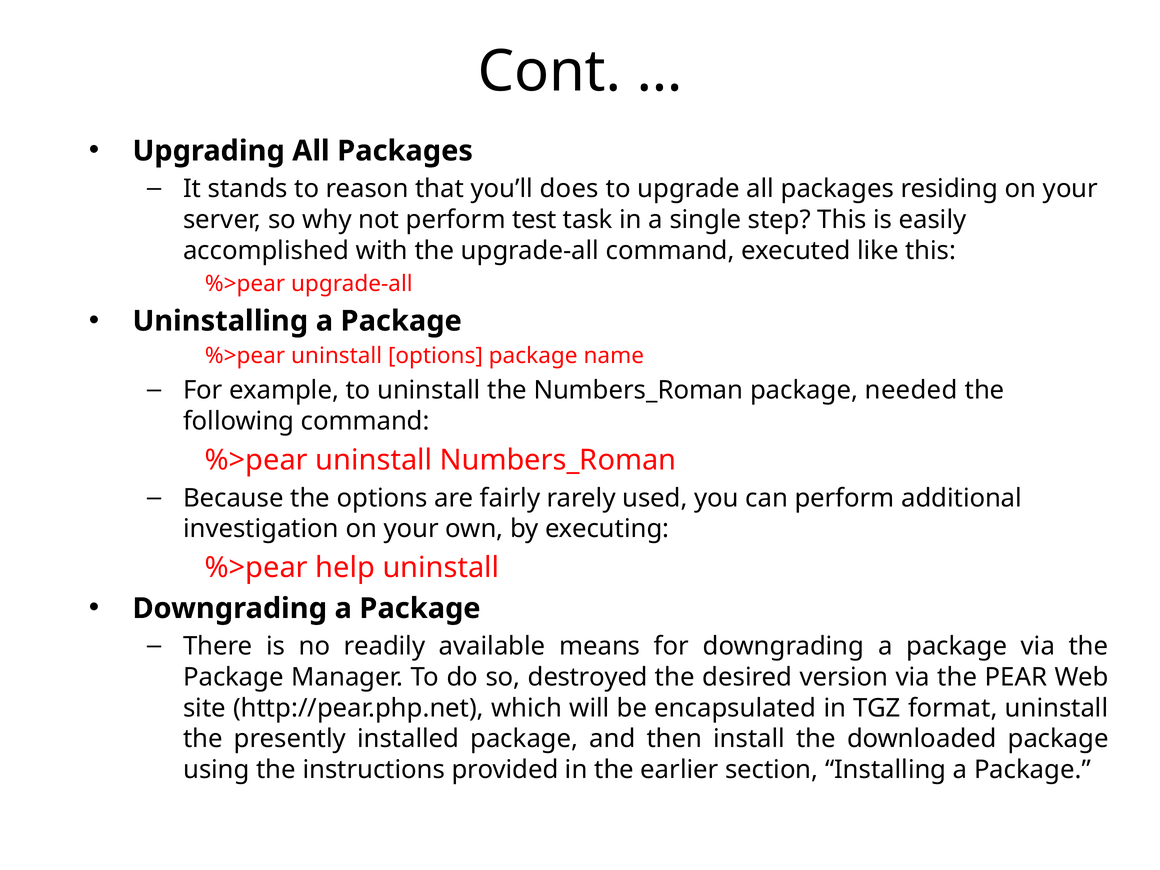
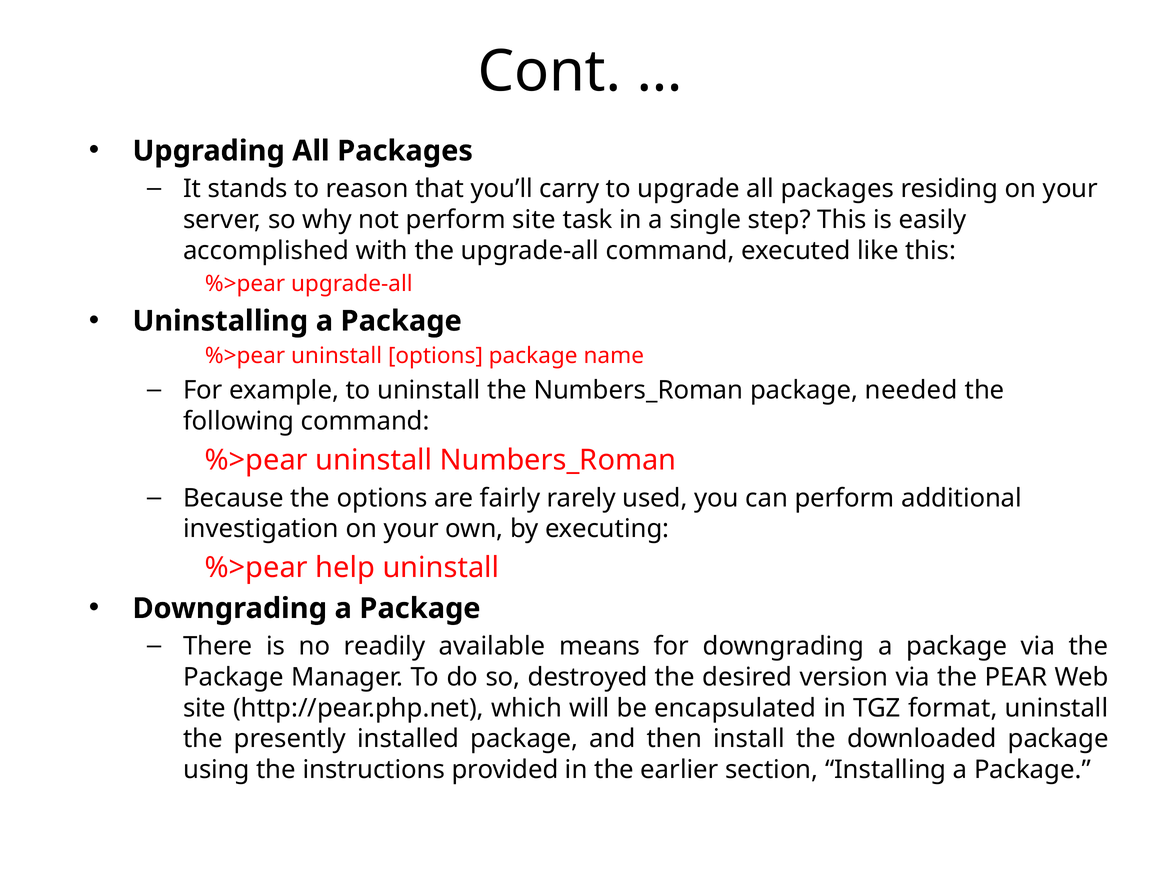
does: does -> carry
perform test: test -> site
